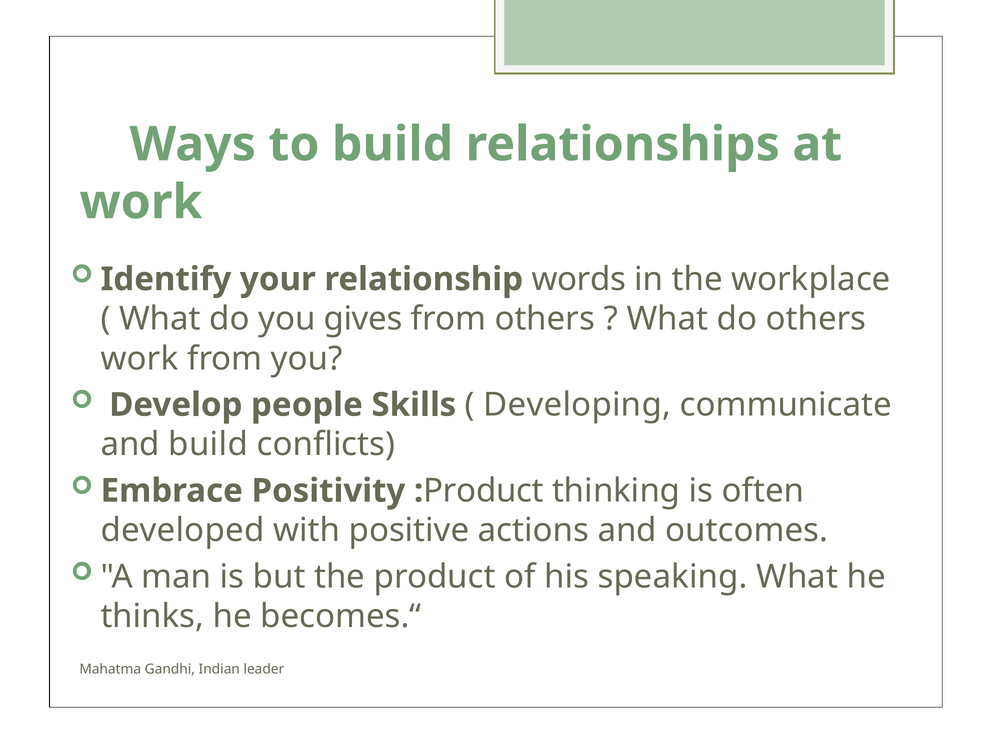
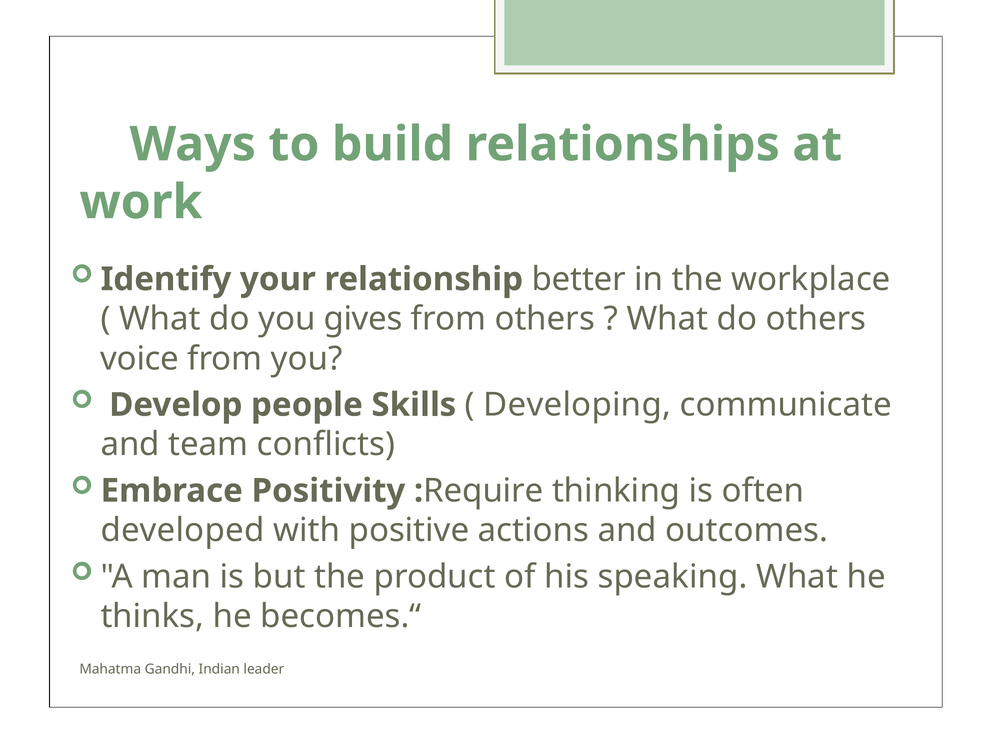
words: words -> better
work at (139, 359): work -> voice
and build: build -> team
Product at (484, 491): Product -> Require
